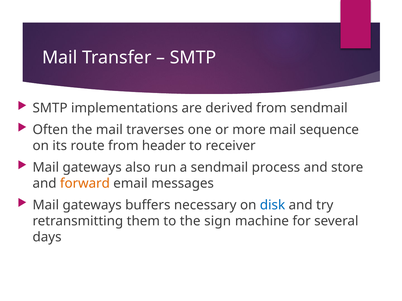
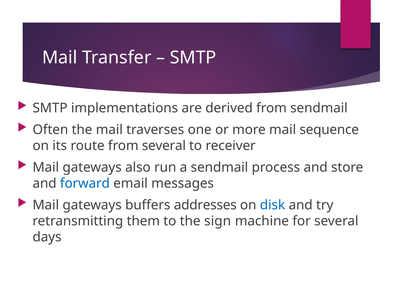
from header: header -> several
forward colour: orange -> blue
necessary: necessary -> addresses
